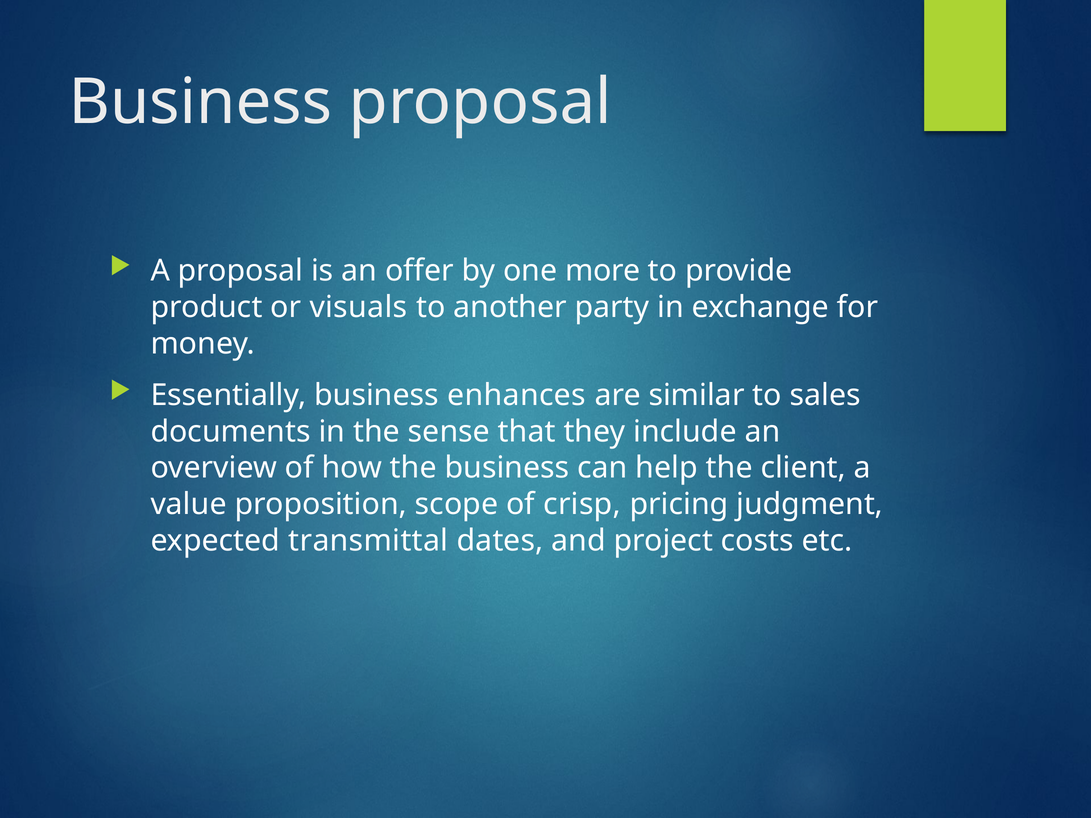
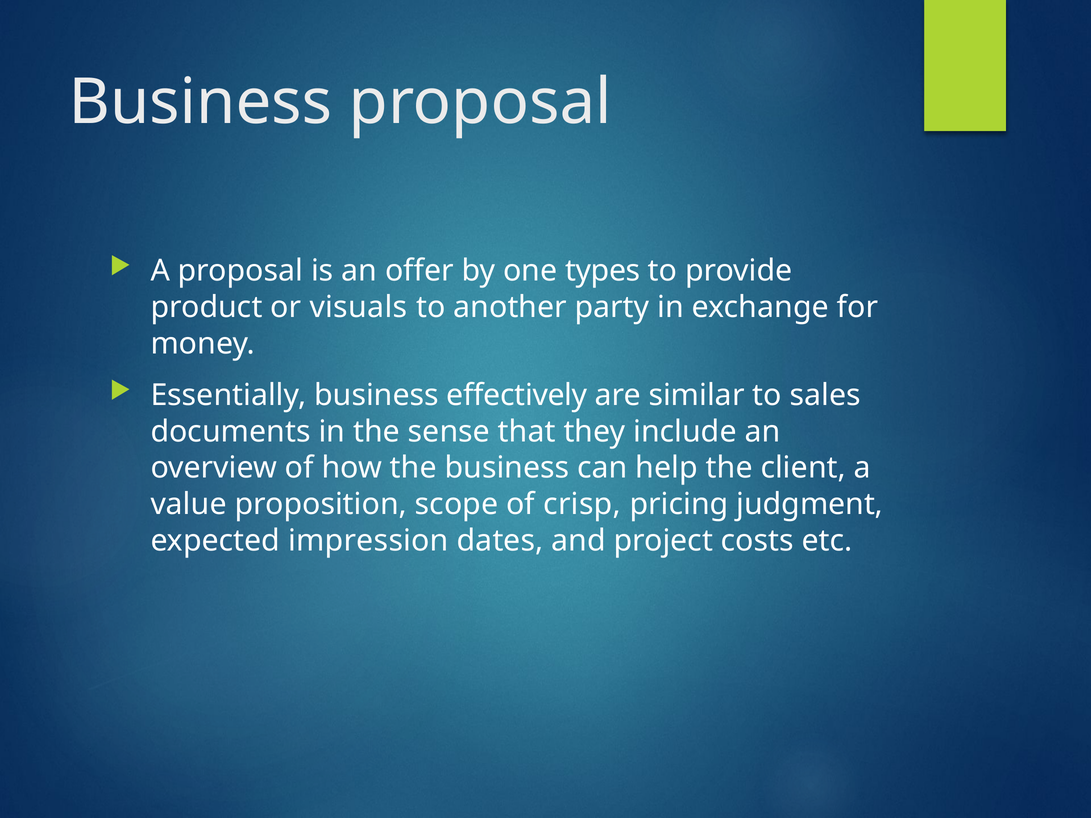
more: more -> types
enhances: enhances -> effectively
transmittal: transmittal -> impression
